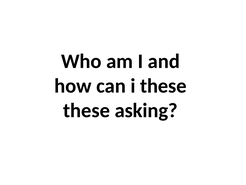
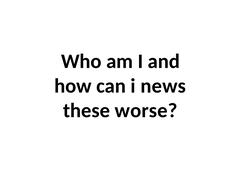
i these: these -> news
asking: asking -> worse
